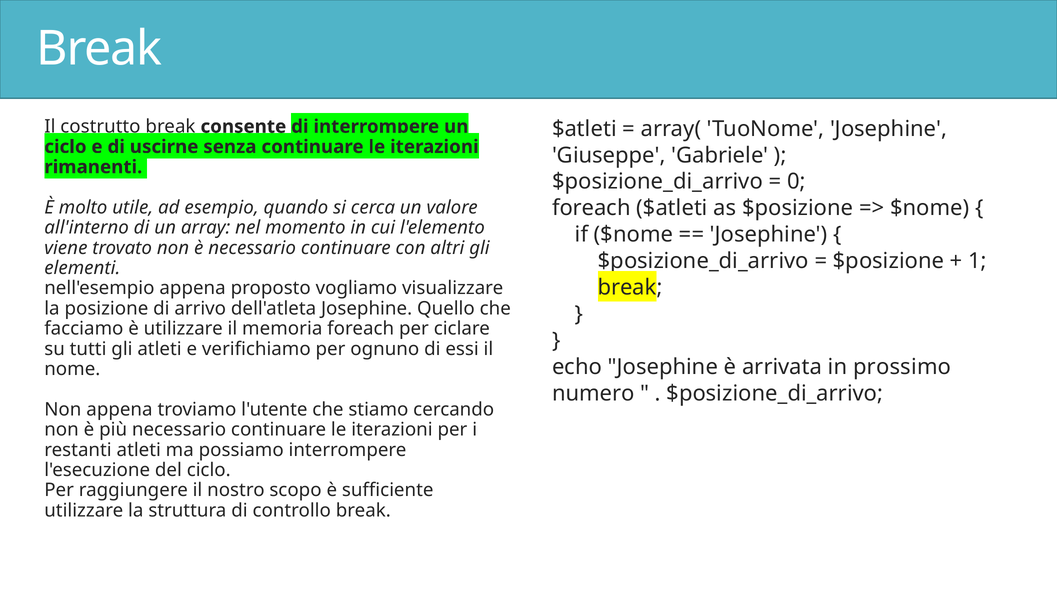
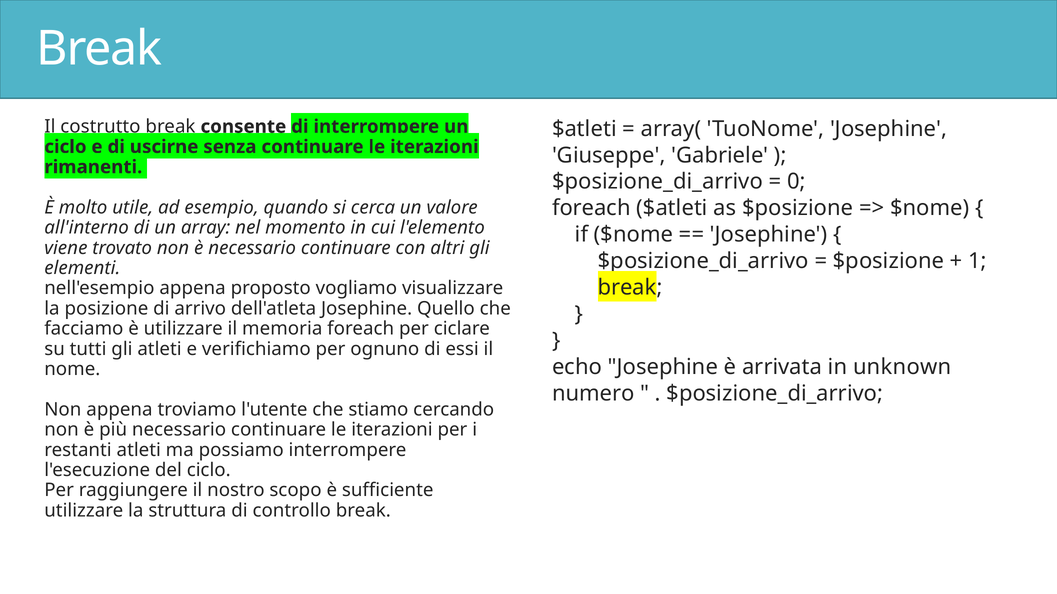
prossimo: prossimo -> unknown
